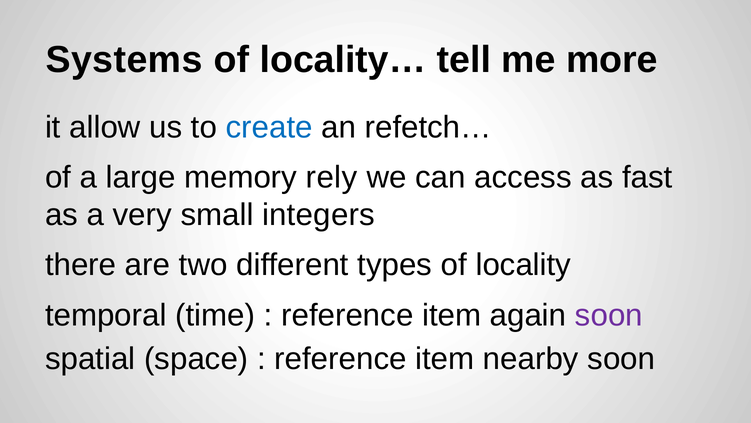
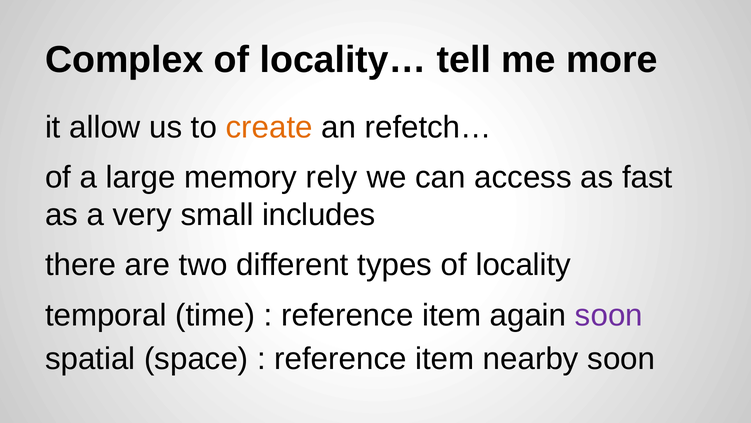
Systems: Systems -> Complex
create colour: blue -> orange
integers: integers -> includes
